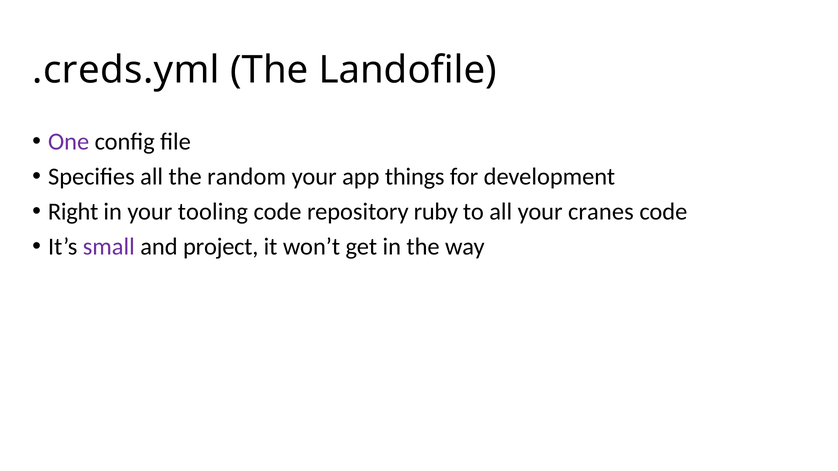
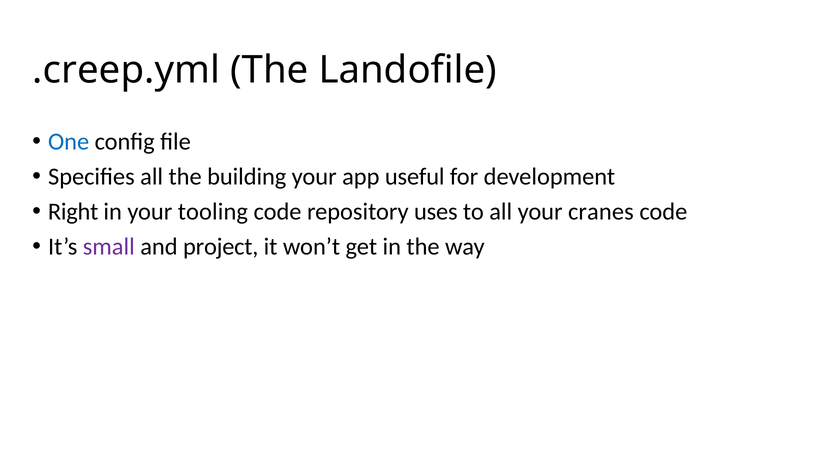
.creds.yml: .creds.yml -> .creep.yml
One colour: purple -> blue
random: random -> building
things: things -> useful
ruby: ruby -> uses
